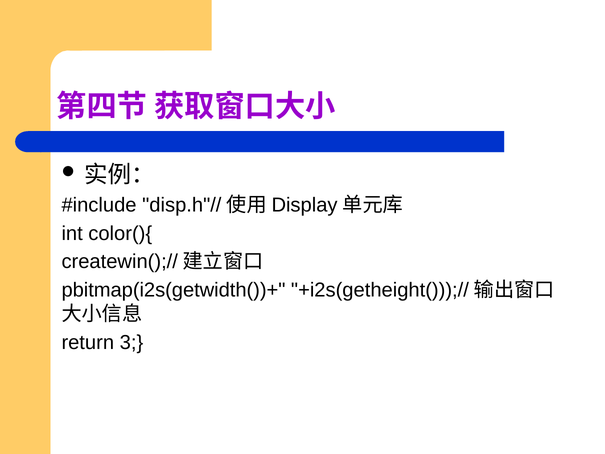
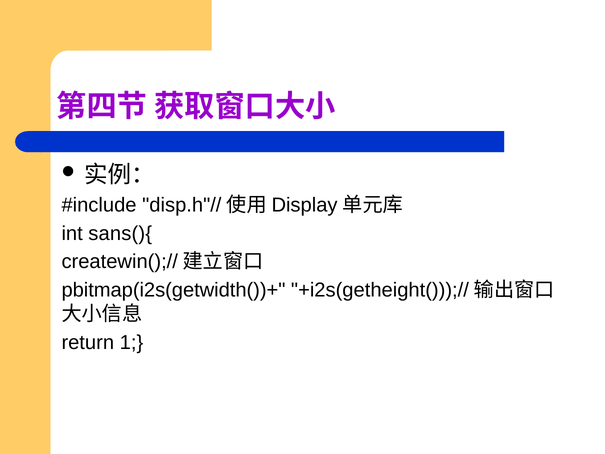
color(){: color(){ -> sans(){
3: 3 -> 1
